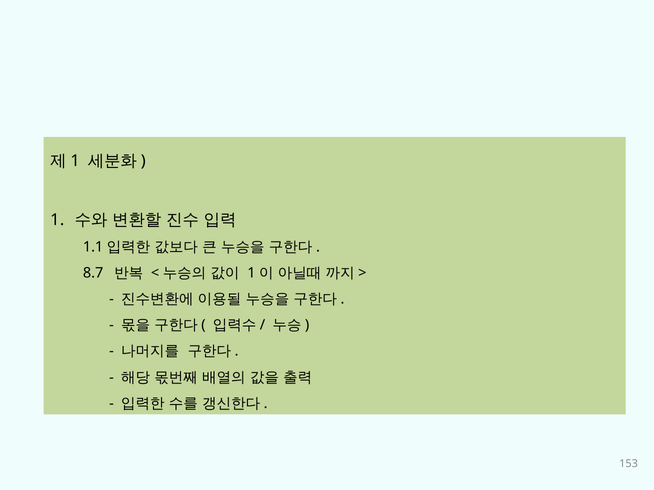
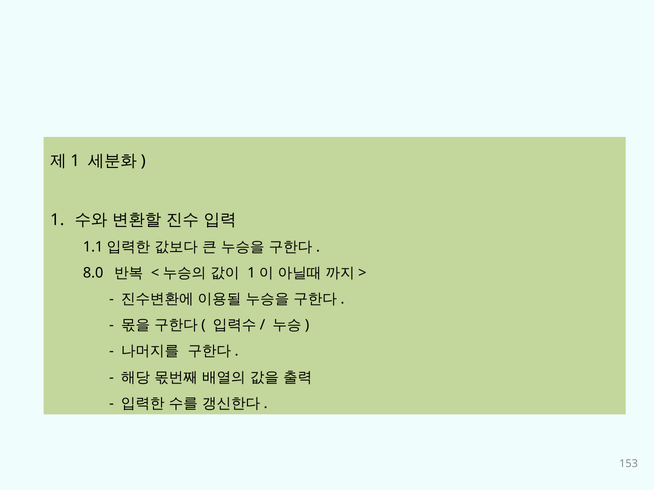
8.7: 8.7 -> 8.0
